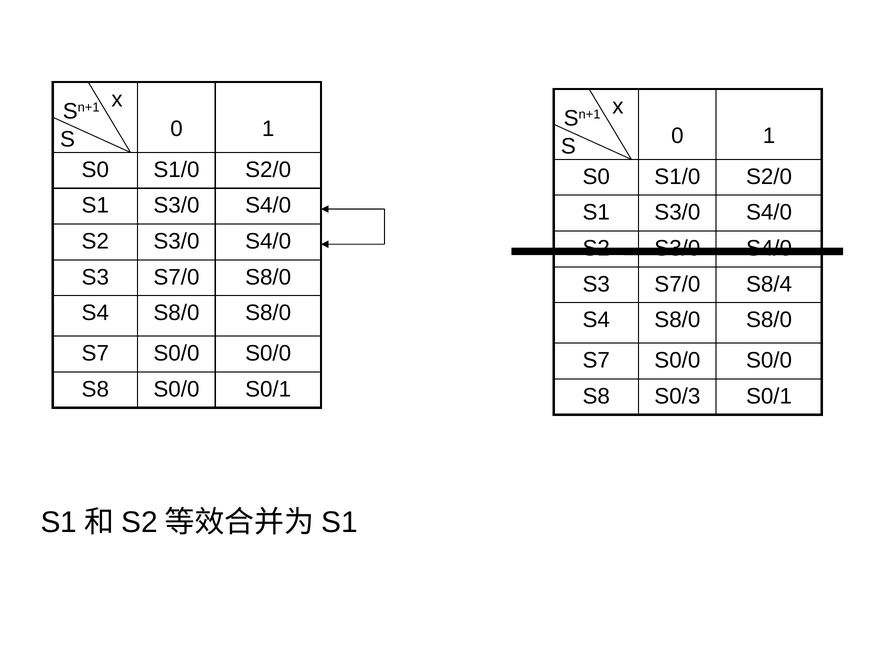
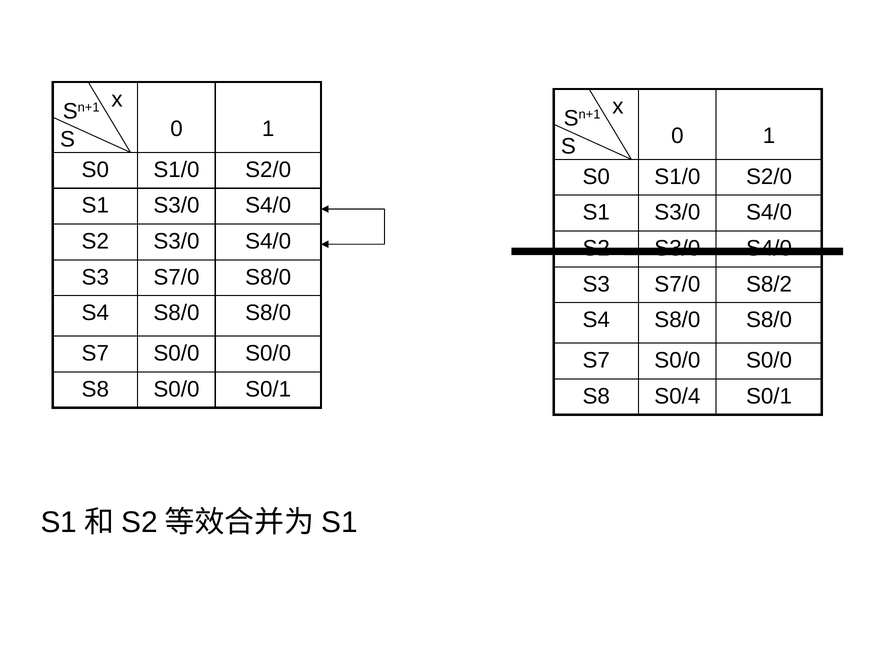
S8/4: S8/4 -> S8/2
S0/3: S0/3 -> S0/4
